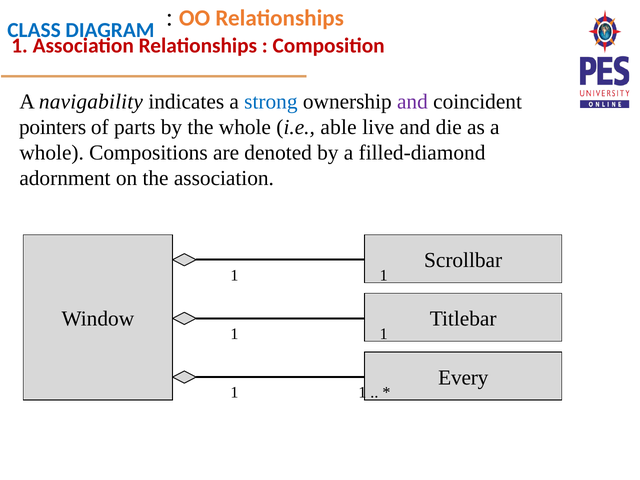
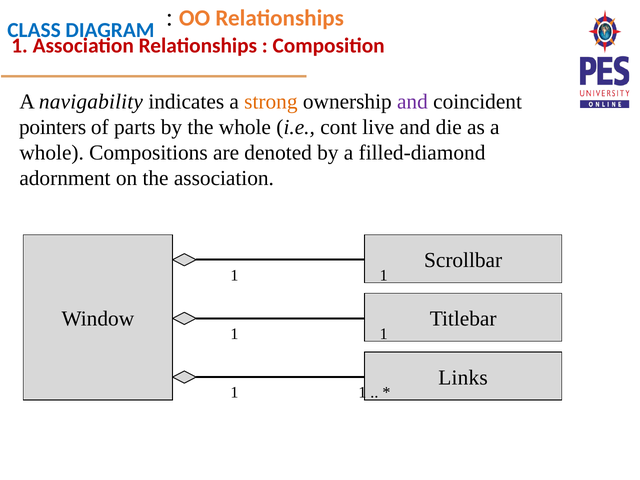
strong colour: blue -> orange
able: able -> cont
Every: Every -> Links
